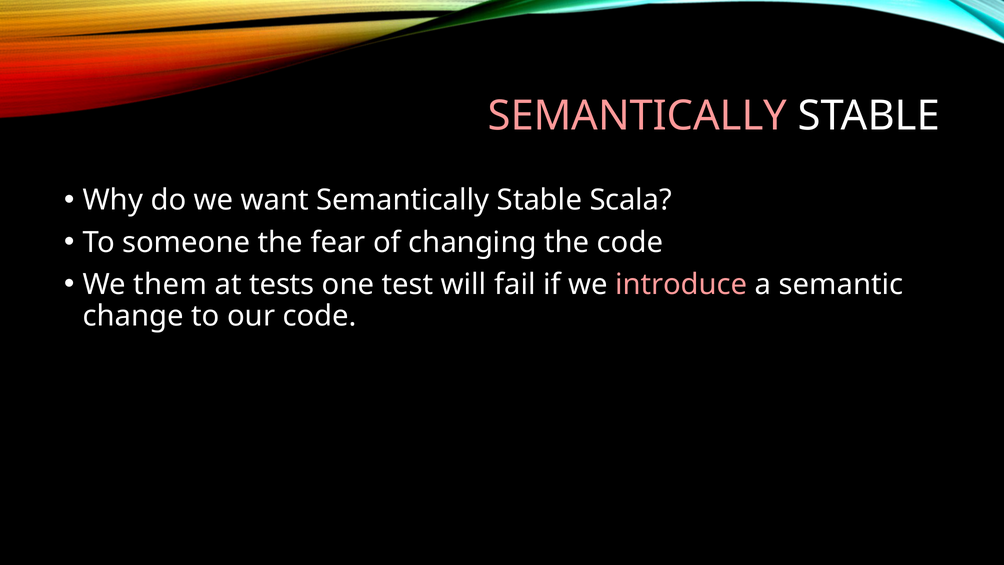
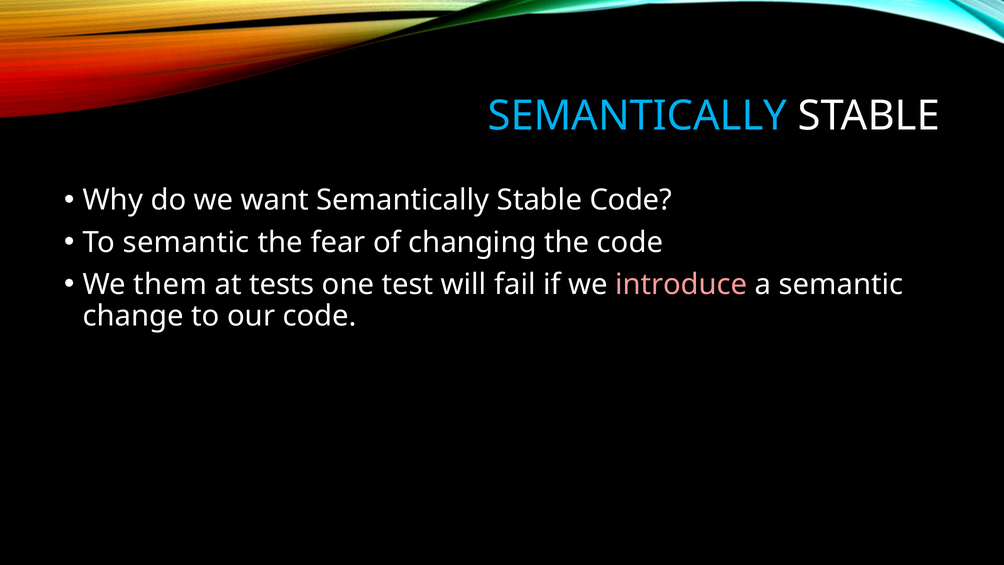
SEMANTICALLY at (637, 116) colour: pink -> light blue
Stable Scala: Scala -> Code
To someone: someone -> semantic
